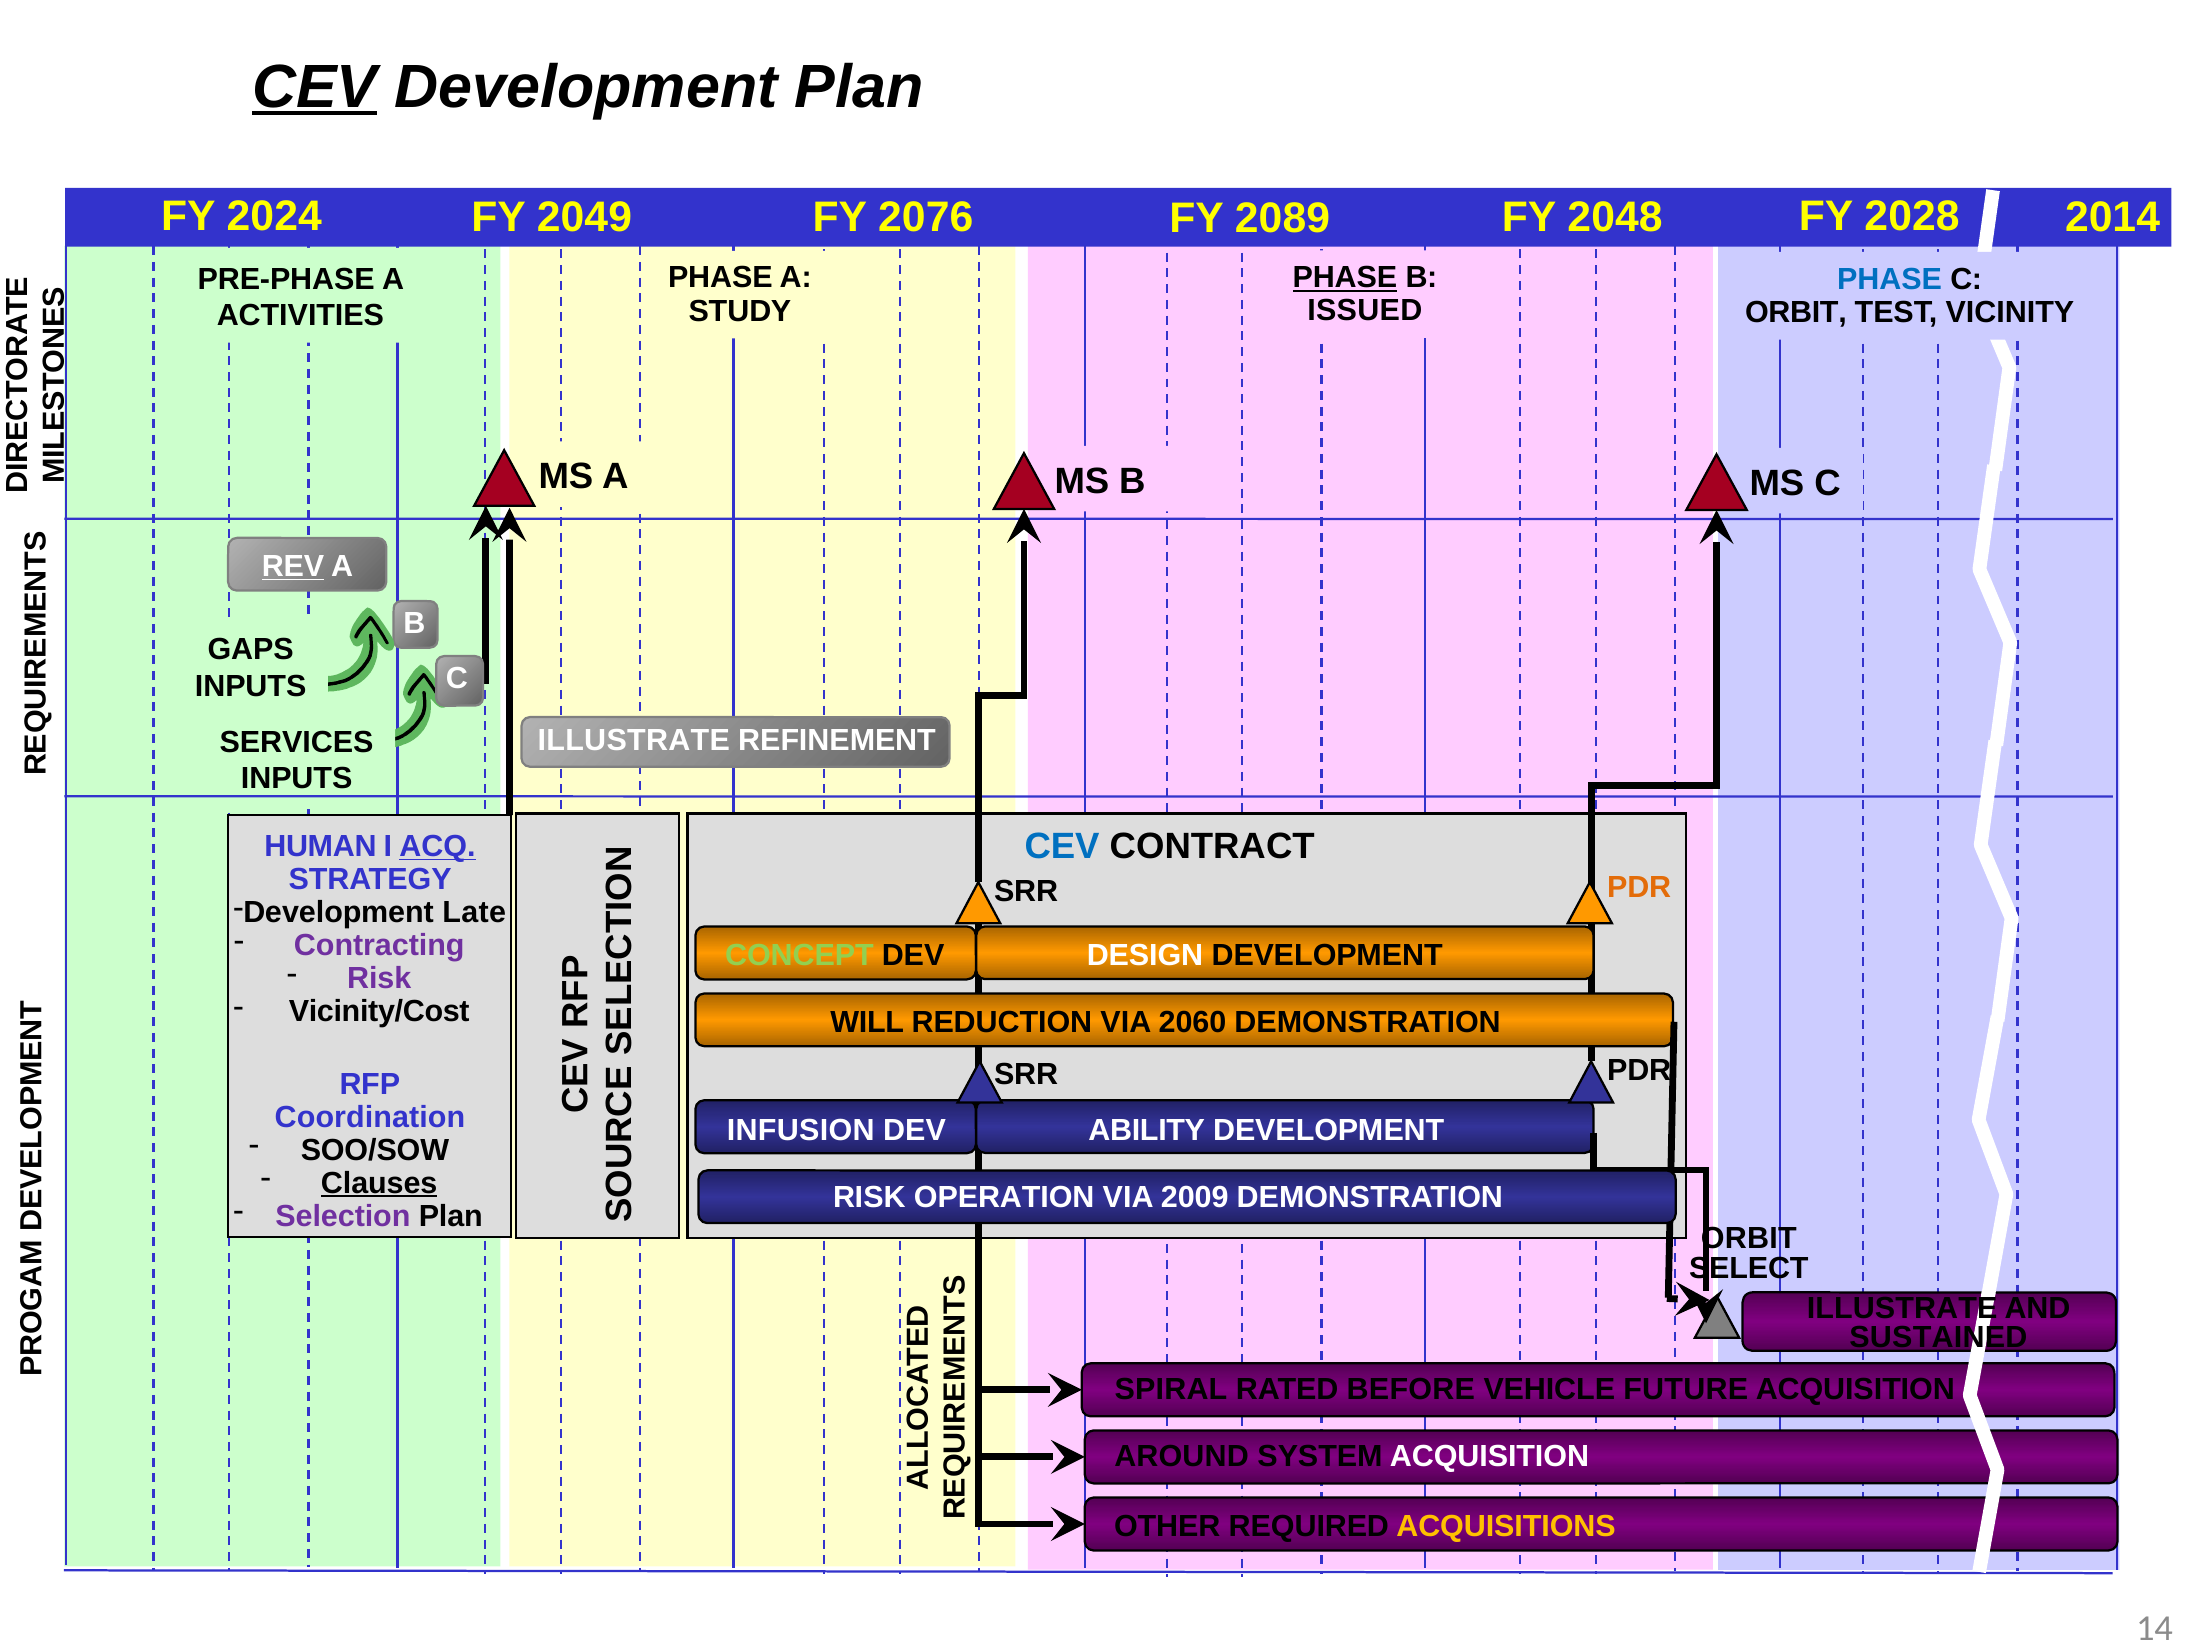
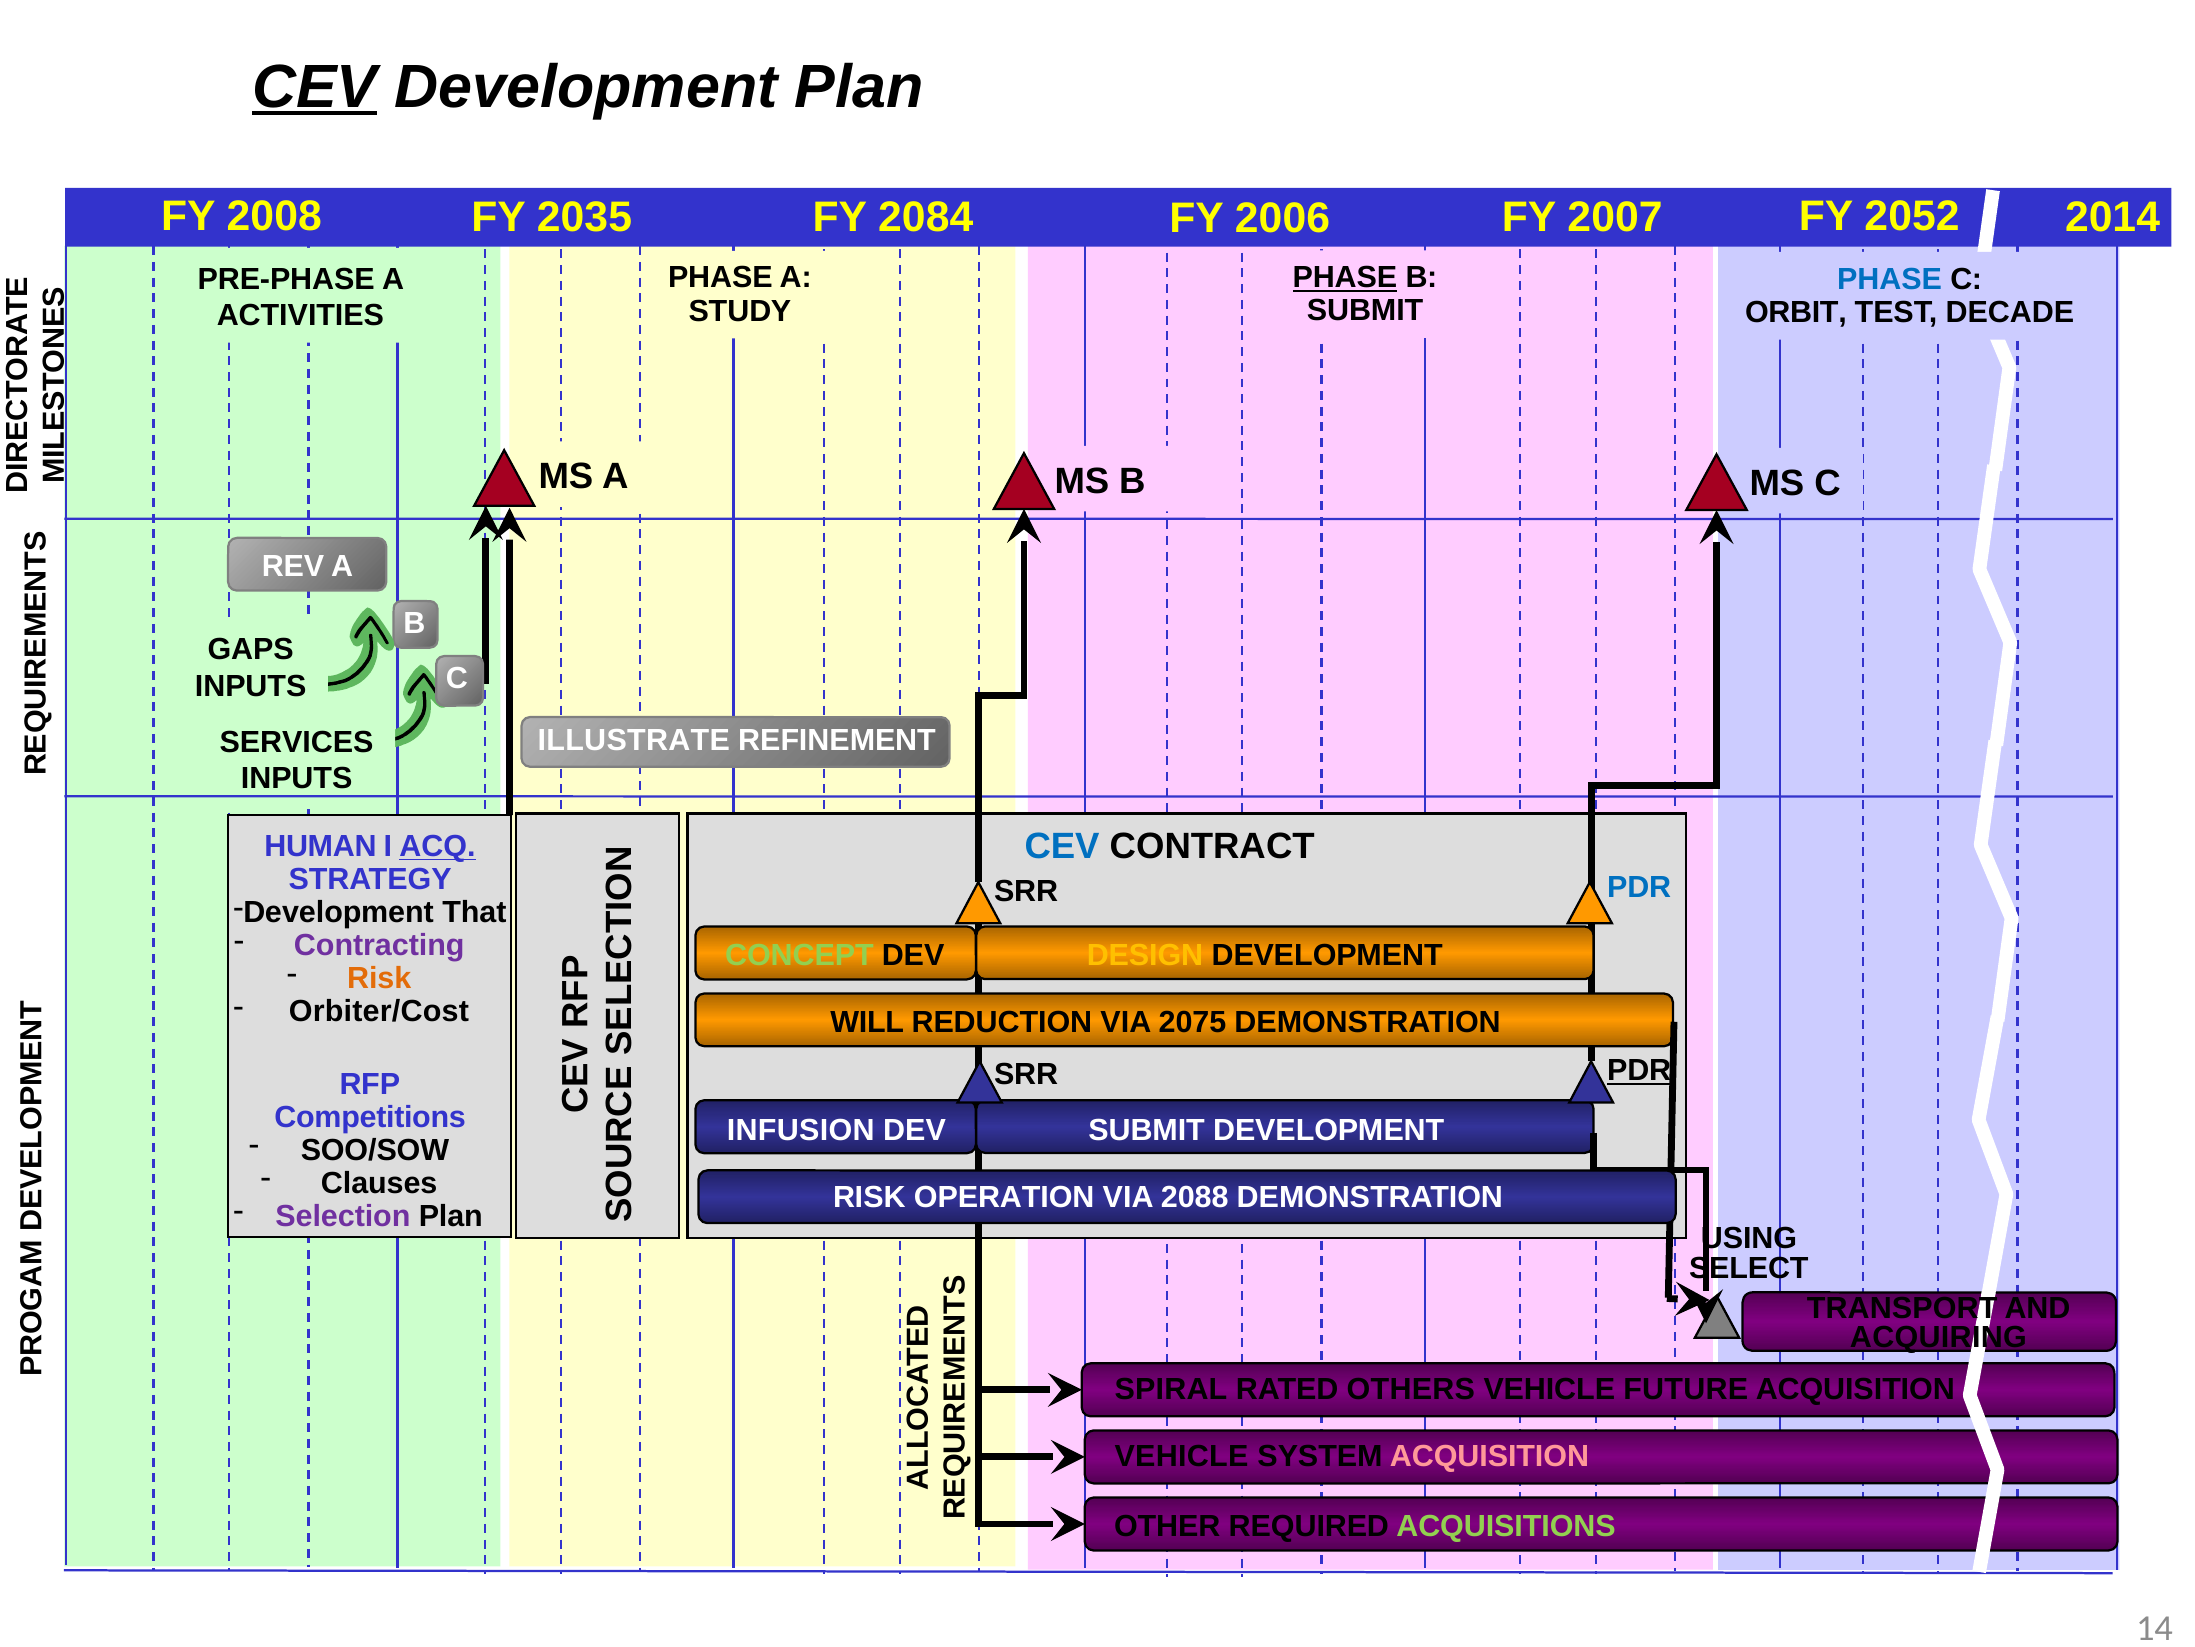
2024: 2024 -> 2008
2049: 2049 -> 2035
2076: 2076 -> 2084
2048: 2048 -> 2007
2028: 2028 -> 2052
2089: 2089 -> 2006
ISSUED at (1365, 310): ISSUED -> SUBMIT
VICINITY: VICINITY -> DECADE
REV underline: present -> none
PDR at (1639, 887) colour: orange -> blue
Late: Late -> That
DESIGN colour: white -> yellow
Risk at (379, 978) colour: purple -> orange
Vicinity/Cost: Vicinity/Cost -> Orbiter/Cost
2060: 2060 -> 2075
PDR at (1639, 1070) underline: none -> present
Coordination: Coordination -> Competitions
DEV ABILITY: ABILITY -> SUBMIT
Clauses underline: present -> none
2009: 2009 -> 2088
ORBIT at (1749, 1238): ORBIT -> USING
ILLUSTRATE at (1902, 1308): ILLUSTRATE -> TRANSPORT
SUSTAINED: SUSTAINED -> ACQUIRING
BEFORE: BEFORE -> OTHERS
AROUND at (1182, 1456): AROUND -> VEHICLE
ACQUISITION at (1489, 1456) colour: white -> pink
ACQUISITIONS colour: yellow -> light green
